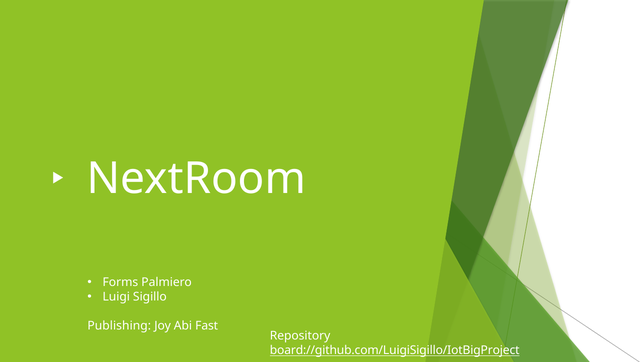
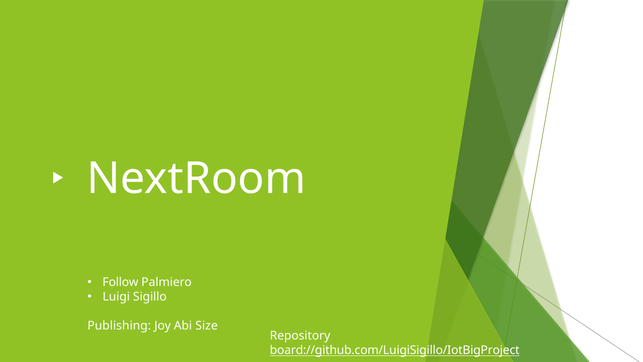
Forms: Forms -> Follow
Fast: Fast -> Size
